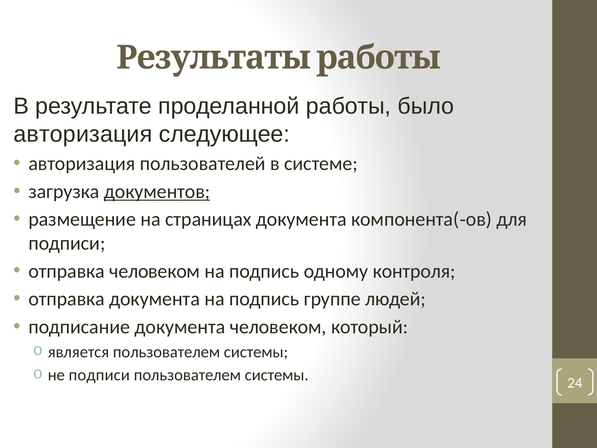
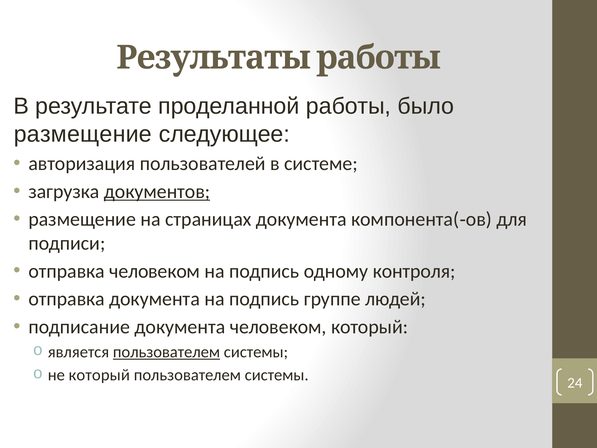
авторизация at (83, 134): авторизация -> размещение
пользователем at (167, 352) underline: none -> present
не подписи: подписи -> который
